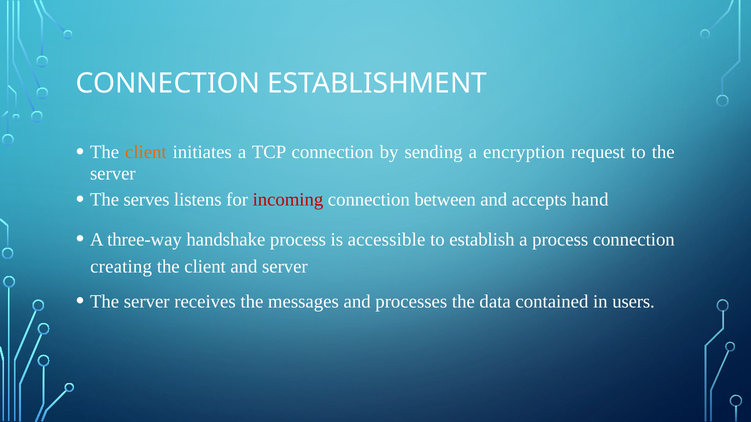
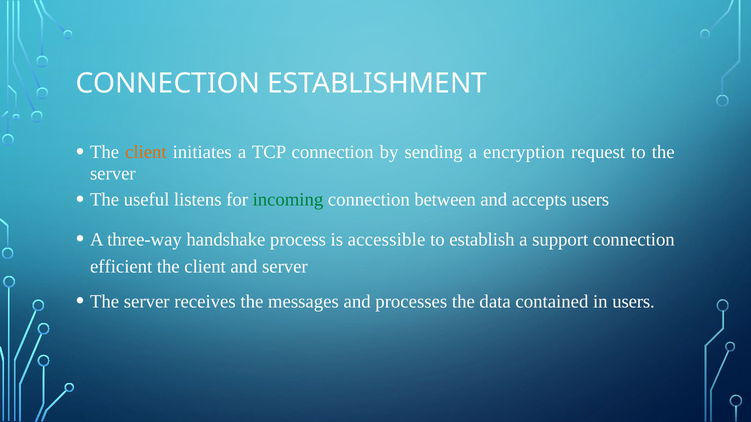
serves: serves -> useful
incoming colour: red -> green
accepts hand: hand -> users
a process: process -> support
creating: creating -> efficient
